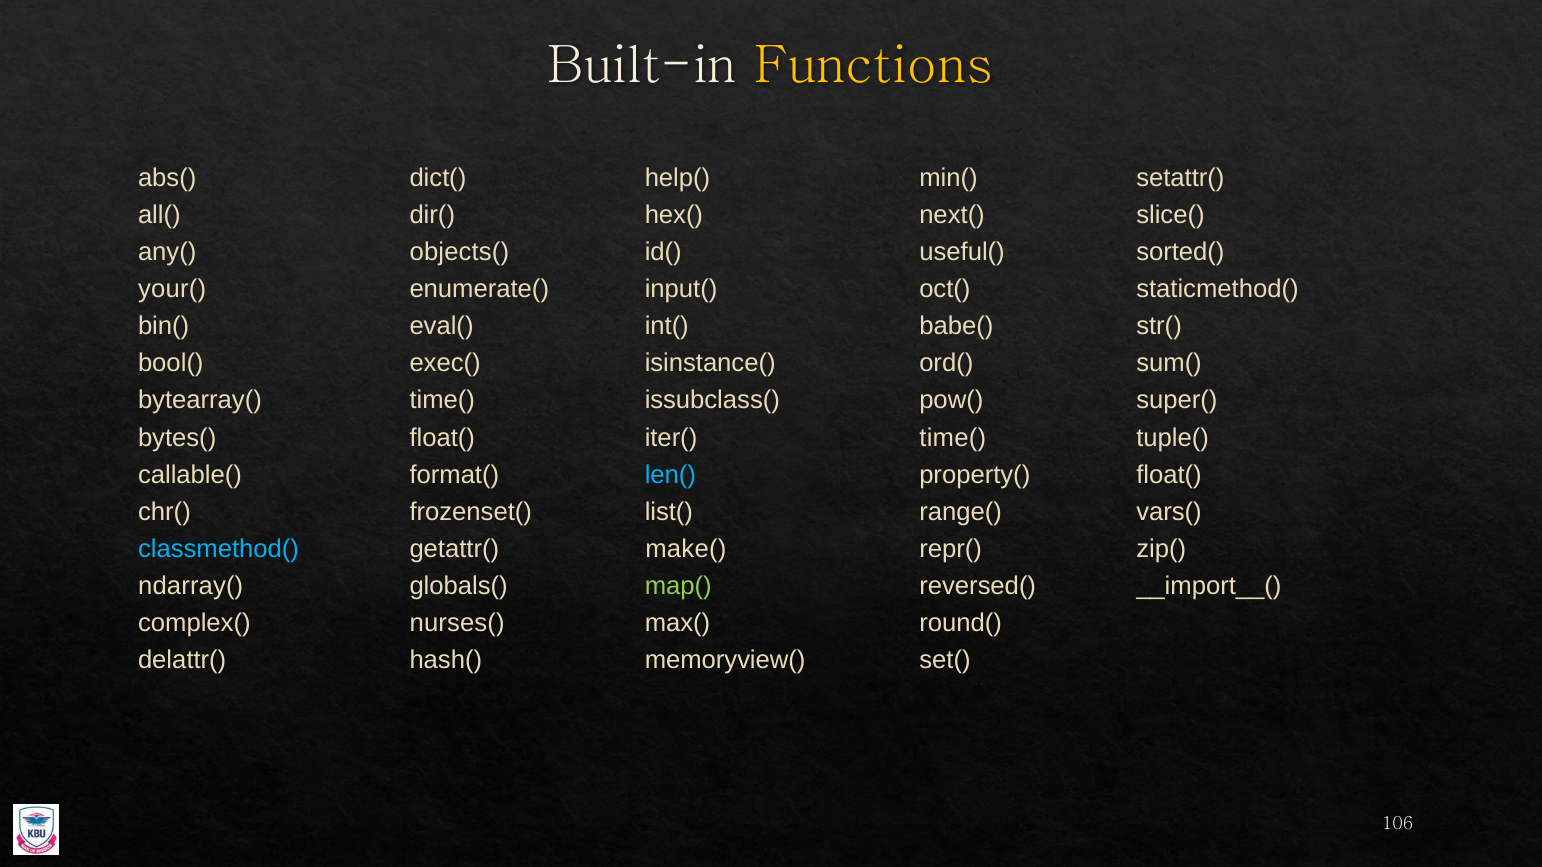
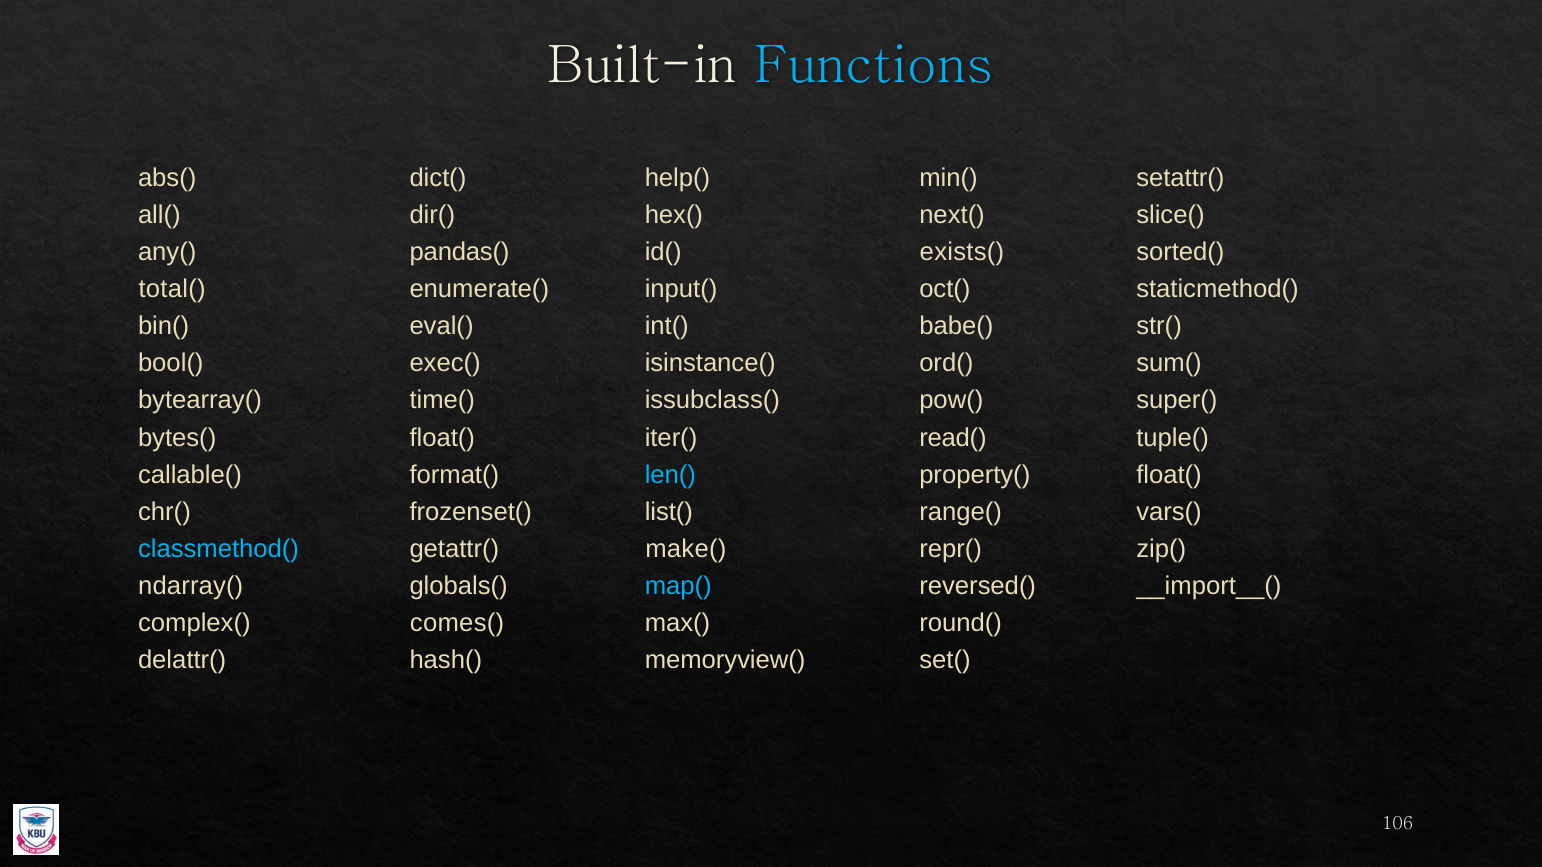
Functions colour: yellow -> light blue
objects(: objects( -> pandas(
useful(: useful( -> exists(
your(: your( -> total(
iter( time(: time( -> read(
map( colour: light green -> light blue
nurses(: nurses( -> comes(
